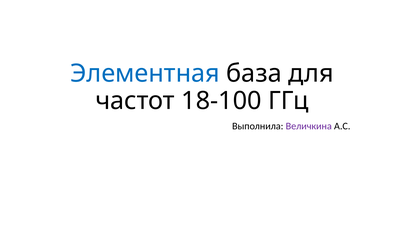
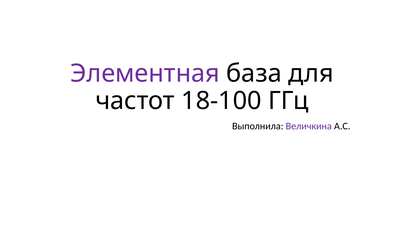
Элементная colour: blue -> purple
